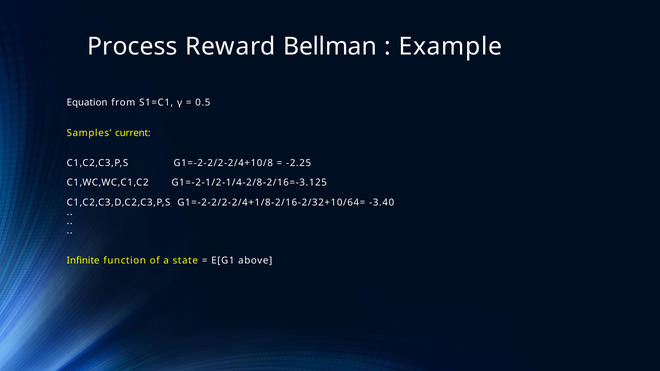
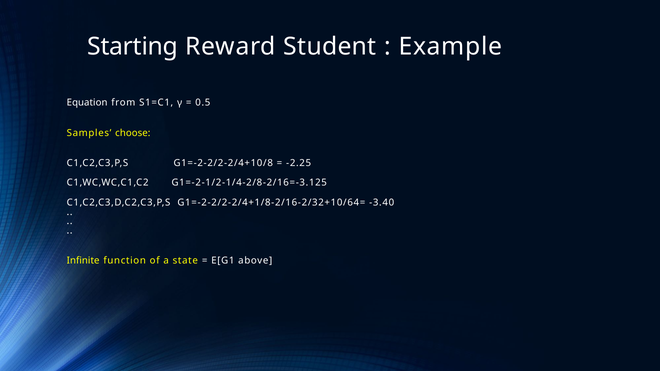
Process: Process -> Starting
Bellman: Bellman -> Student
current: current -> choose
